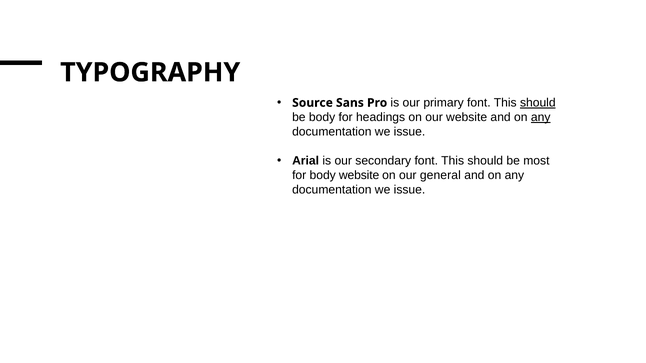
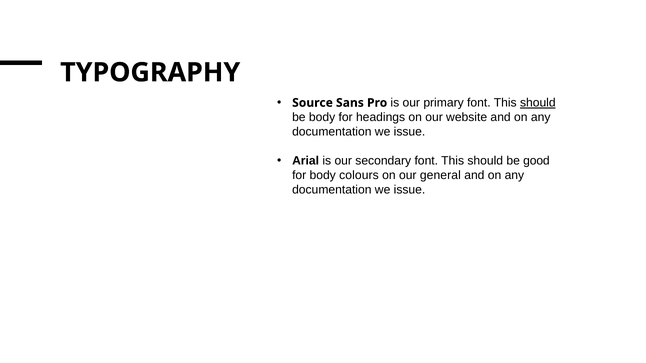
any at (541, 117) underline: present -> none
most: most -> good
body website: website -> colours
